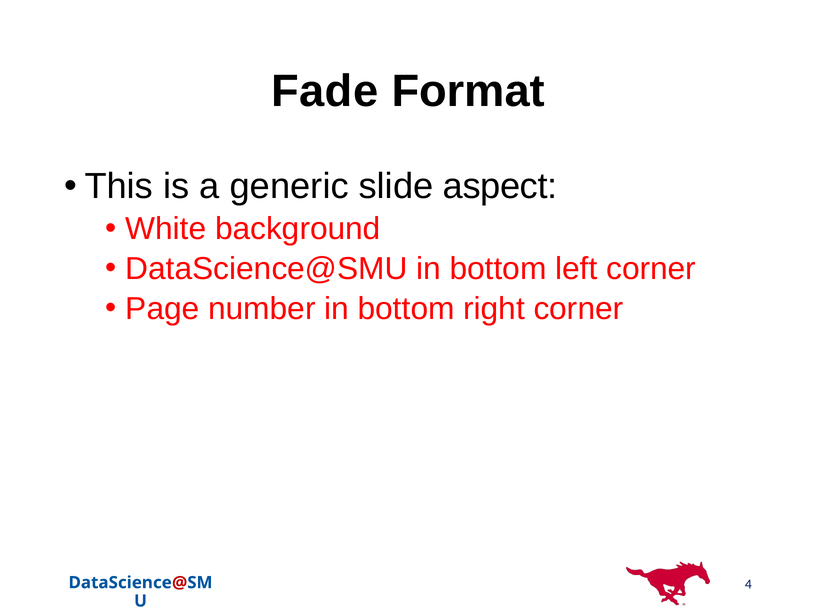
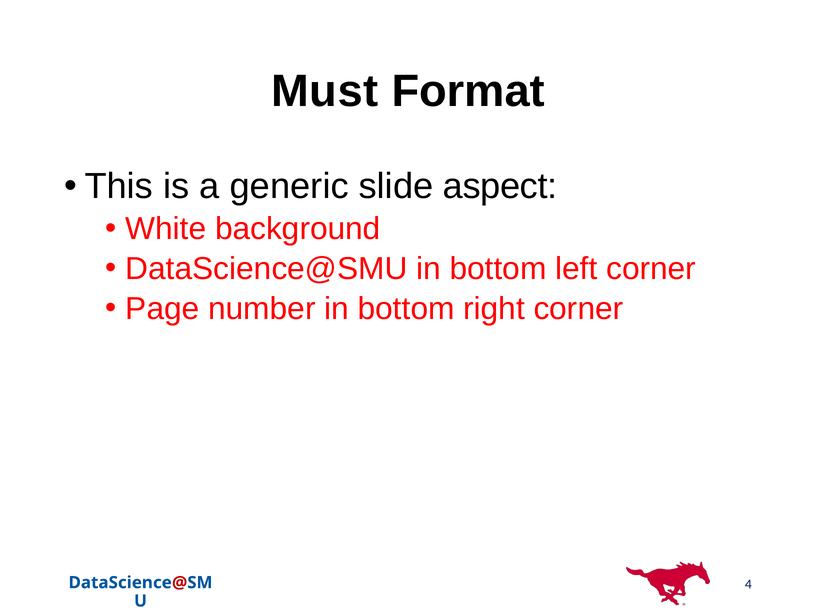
Fade: Fade -> Must
